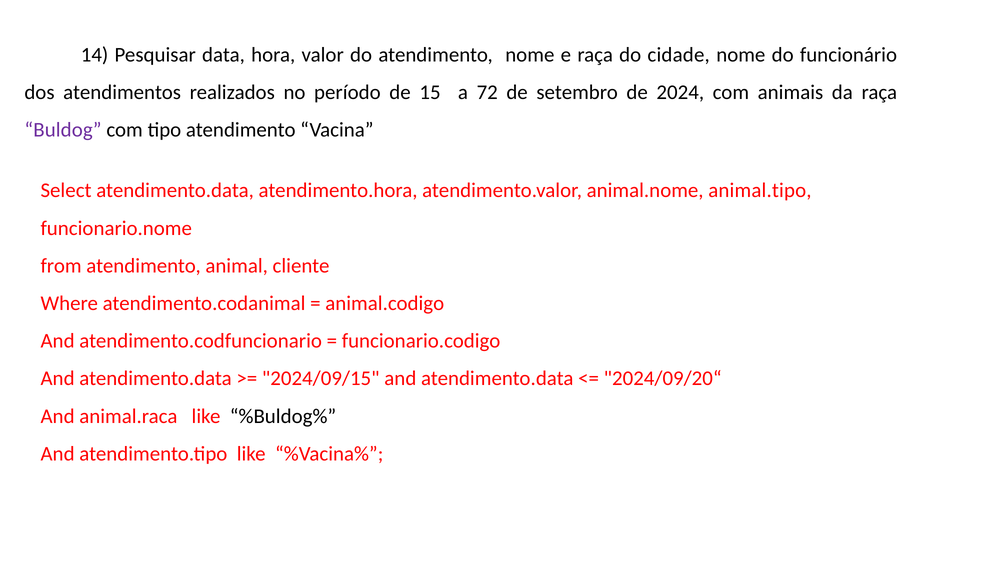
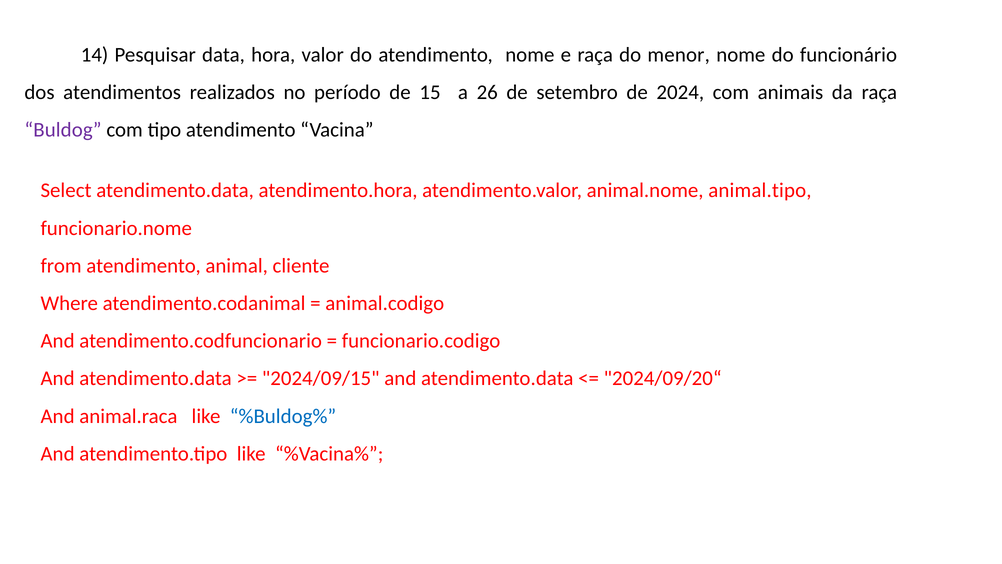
cidade: cidade -> menor
72: 72 -> 26
%Buldog% colour: black -> blue
